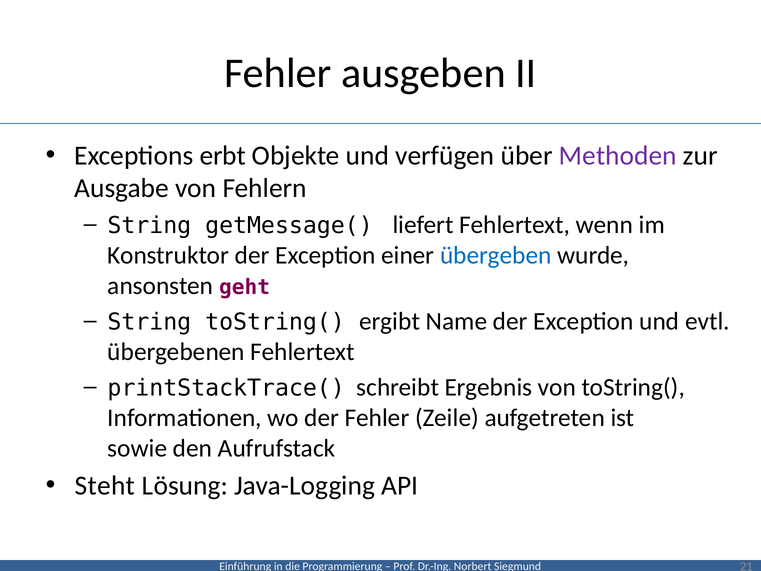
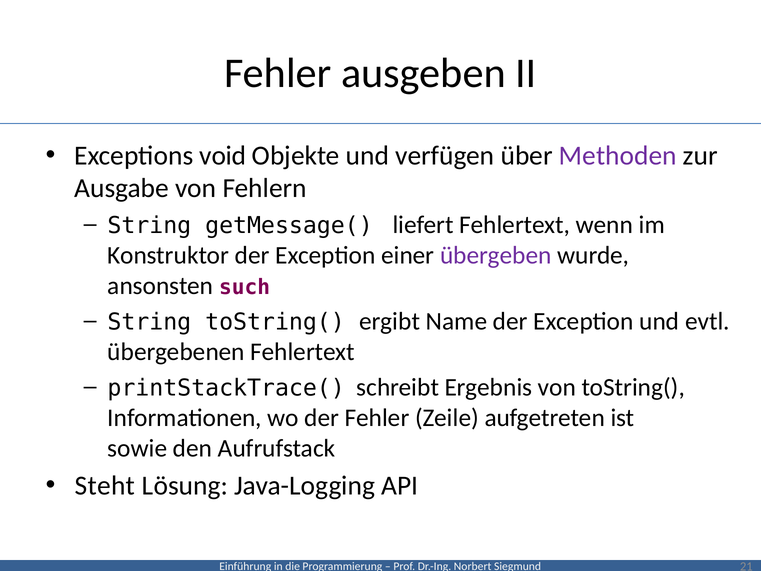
erbt: erbt -> void
übergeben colour: blue -> purple
geht: geht -> such
